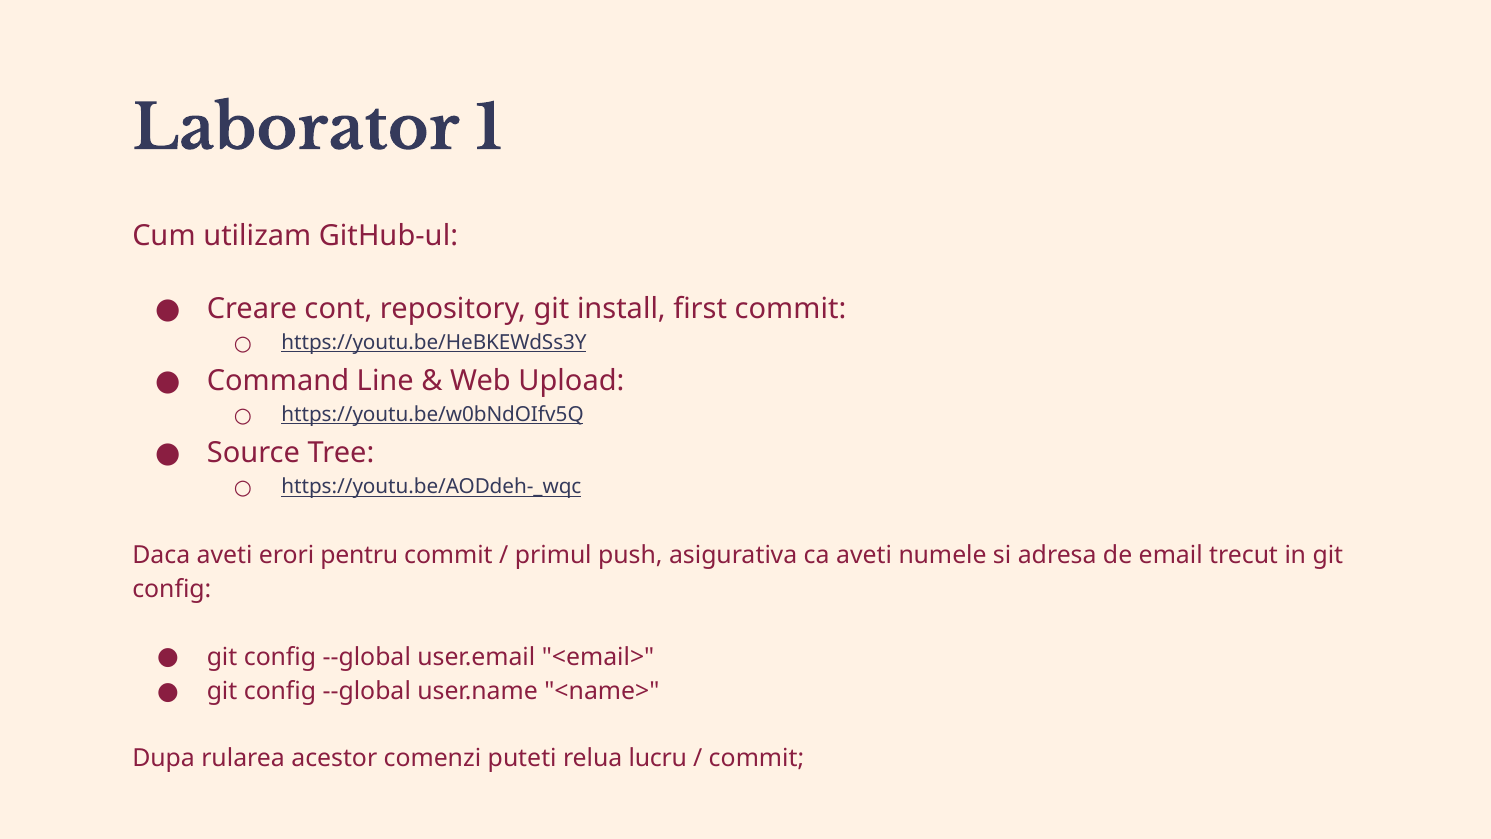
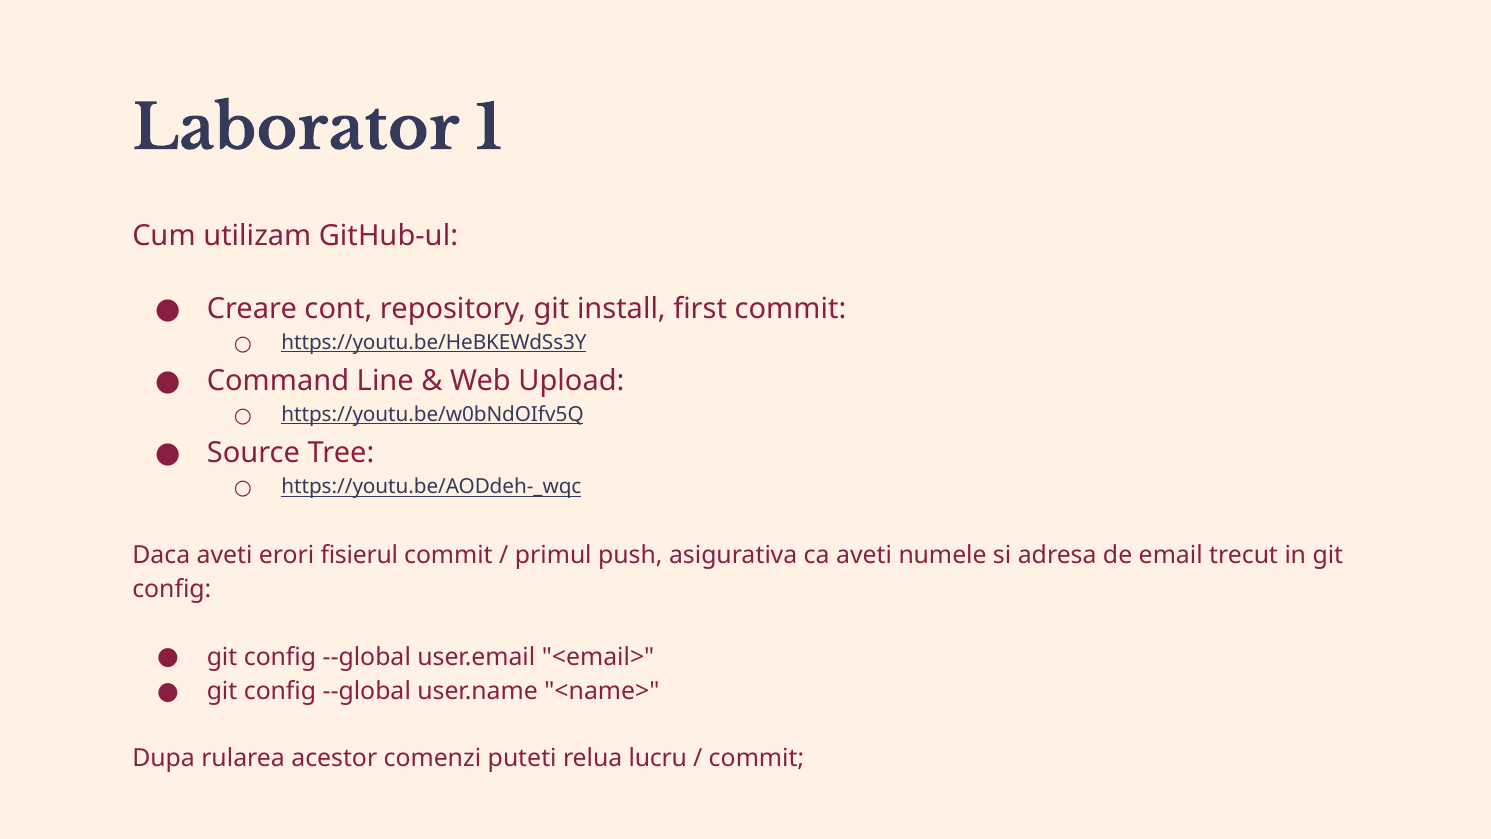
pentru: pentru -> fisierul
